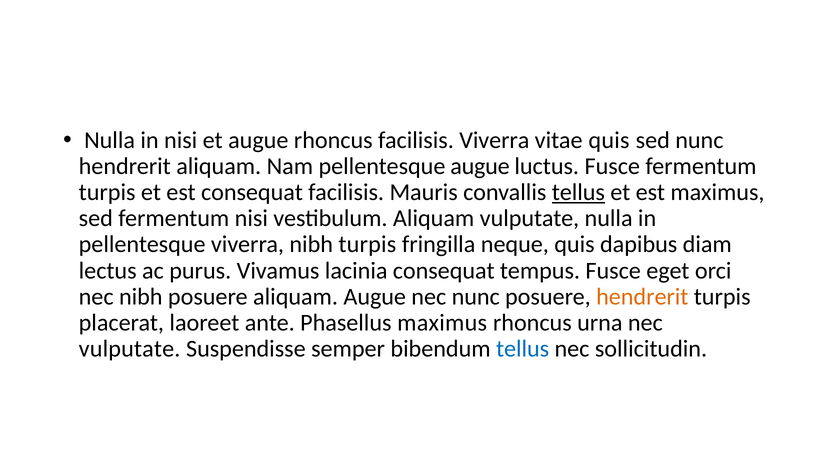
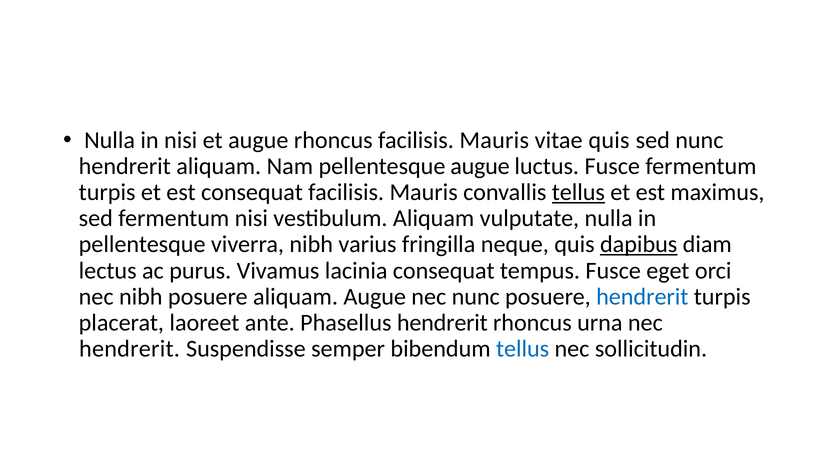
rhoncus facilisis Viverra: Viverra -> Mauris
nibh turpis: turpis -> varius
dapibus underline: none -> present
hendrerit at (642, 297) colour: orange -> blue
Phasellus maximus: maximus -> hendrerit
vulputate at (130, 349): vulputate -> hendrerit
